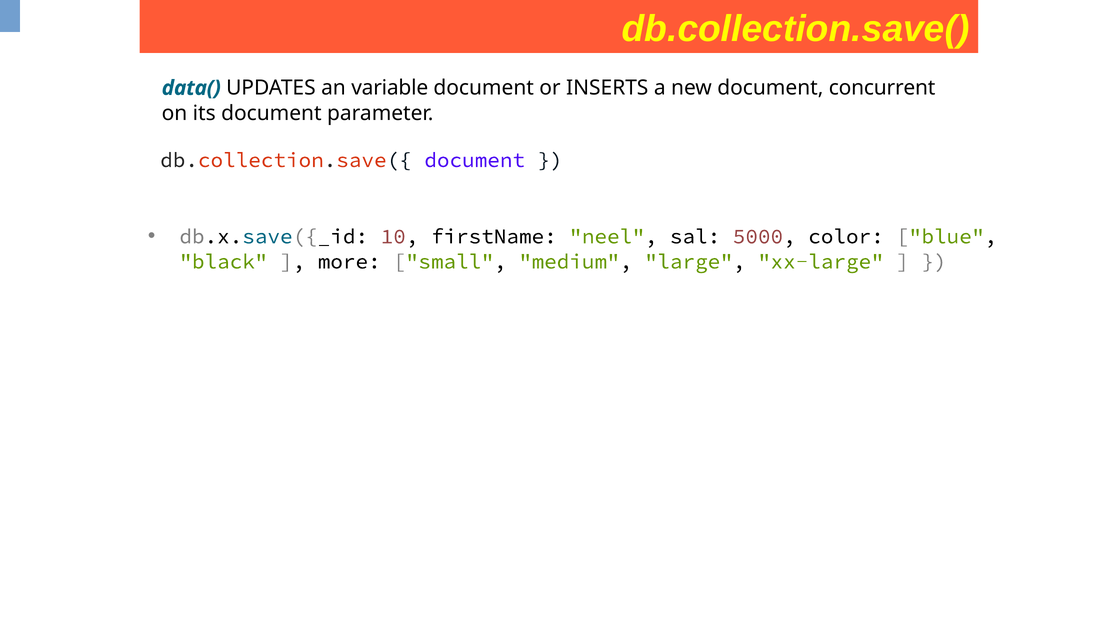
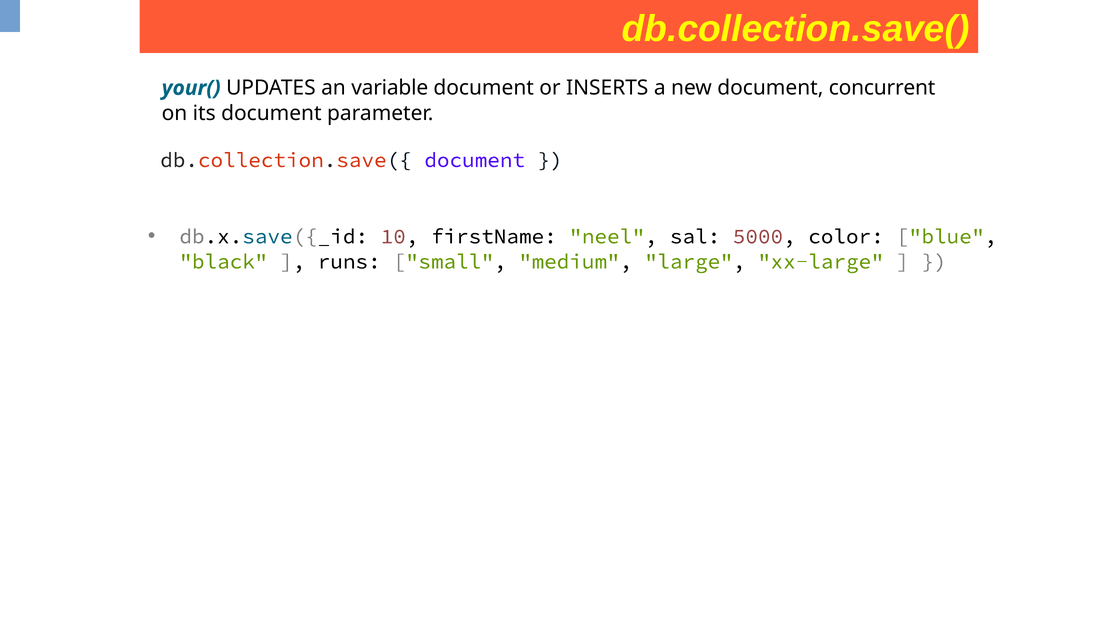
data(: data( -> your(
more: more -> runs
